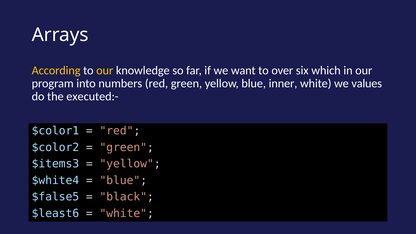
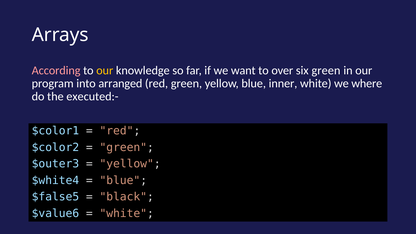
According colour: yellow -> pink
six which: which -> green
numbers: numbers -> arranged
values: values -> where
$items3: $items3 -> $outer3
$least6: $least6 -> $value6
